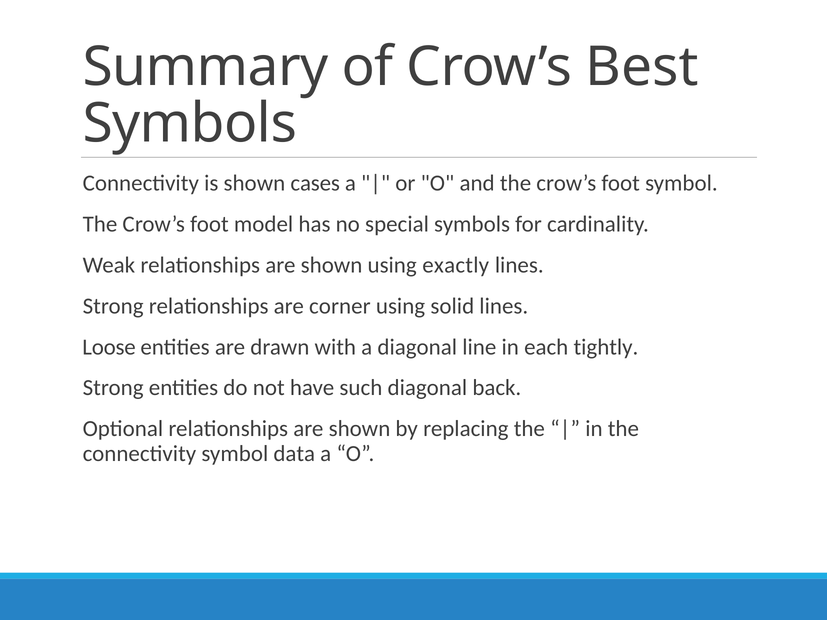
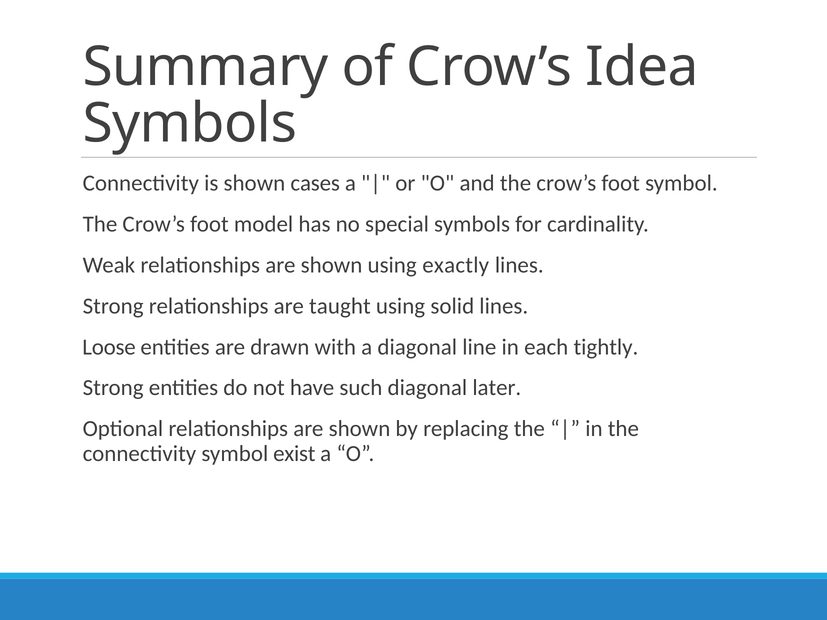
Best: Best -> Idea
corner: corner -> taught
back: back -> later
data: data -> exist
